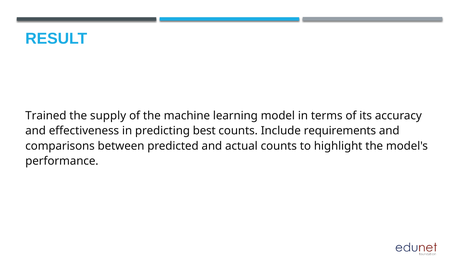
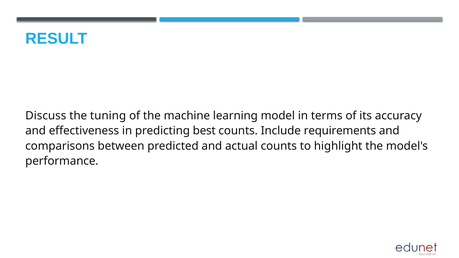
Trained: Trained -> Discuss
supply: supply -> tuning
